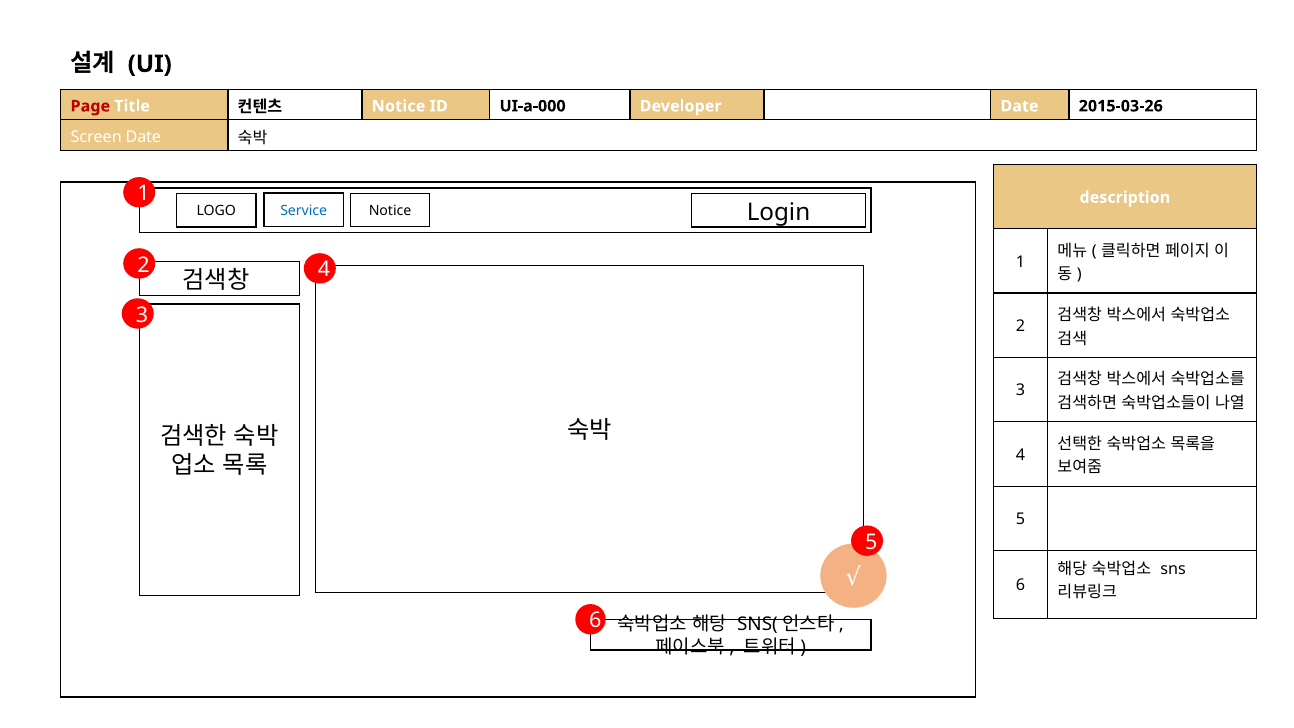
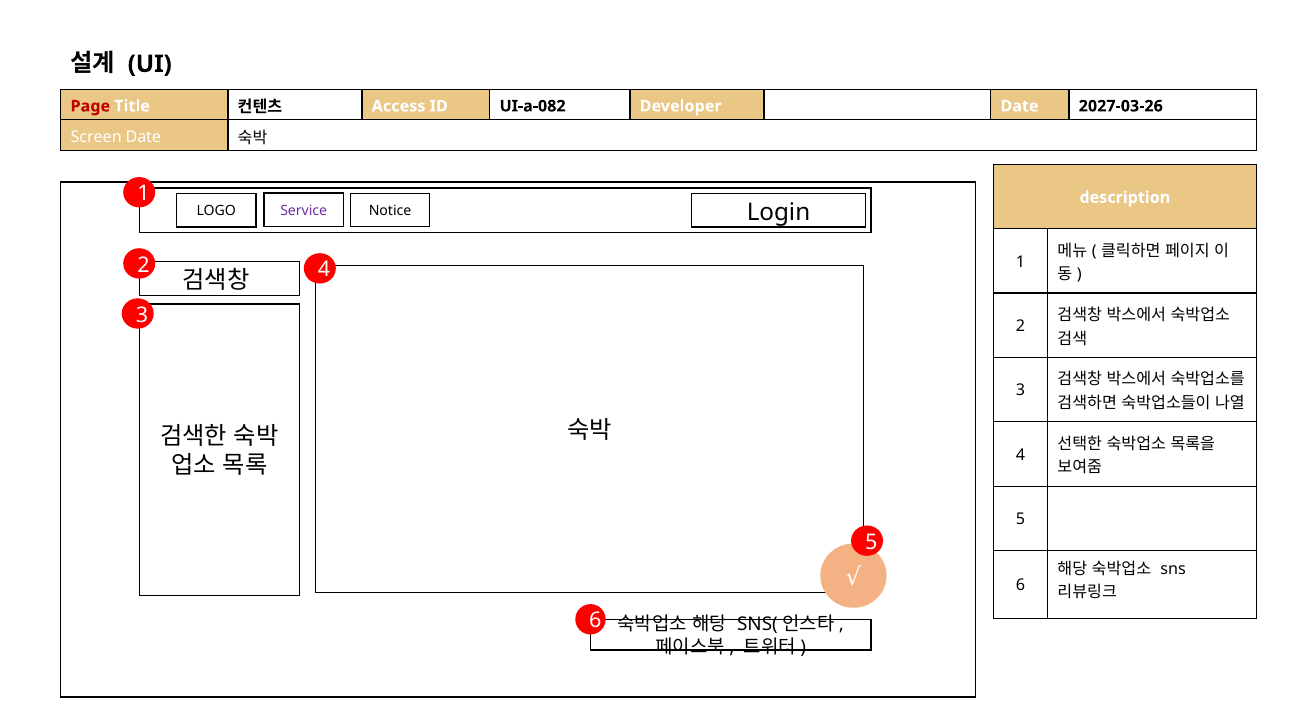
Notice at (399, 106): Notice -> Access
UI-a-000: UI-a-000 -> UI-a-082
2015-03-26: 2015-03-26 -> 2027-03-26
Service colour: blue -> purple
